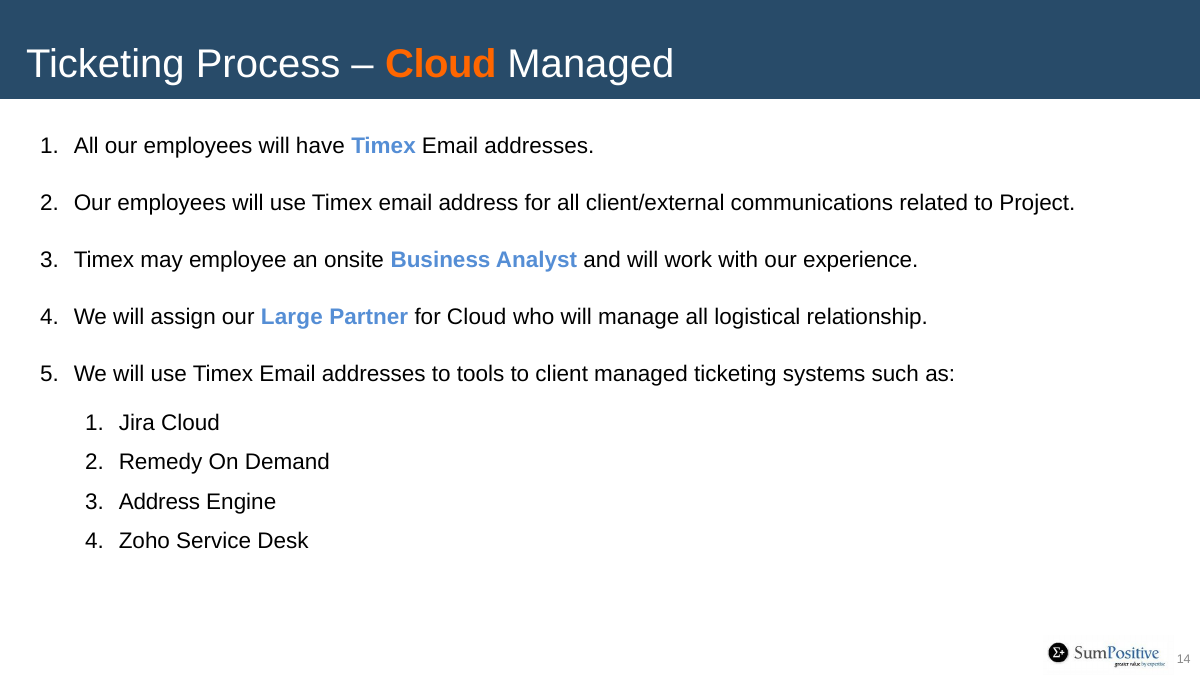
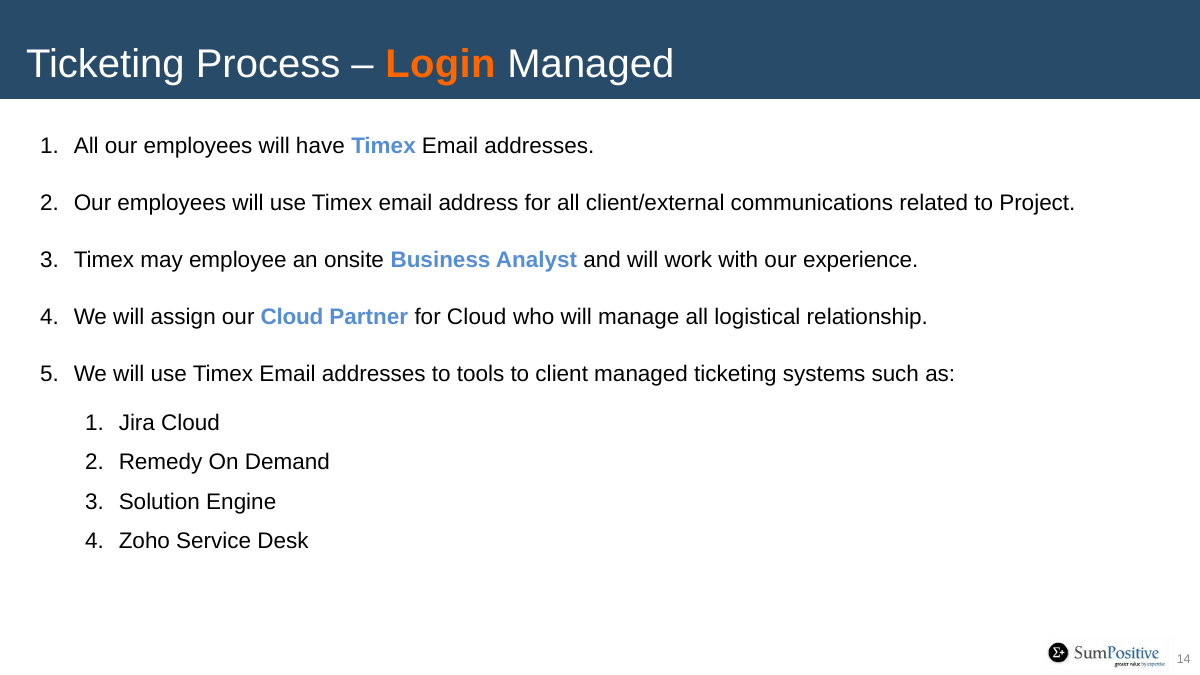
Cloud at (441, 65): Cloud -> Login
our Large: Large -> Cloud
Address at (159, 502): Address -> Solution
